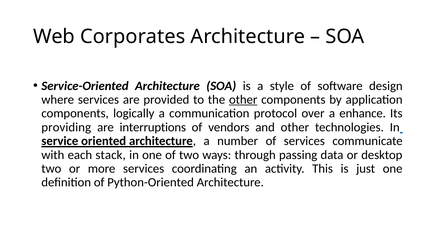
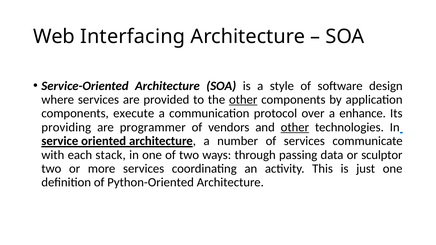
Corporates: Corporates -> Interfacing
logically: logically -> execute
interruptions: interruptions -> programmer
other at (295, 127) underline: none -> present
desktop: desktop -> sculptor
